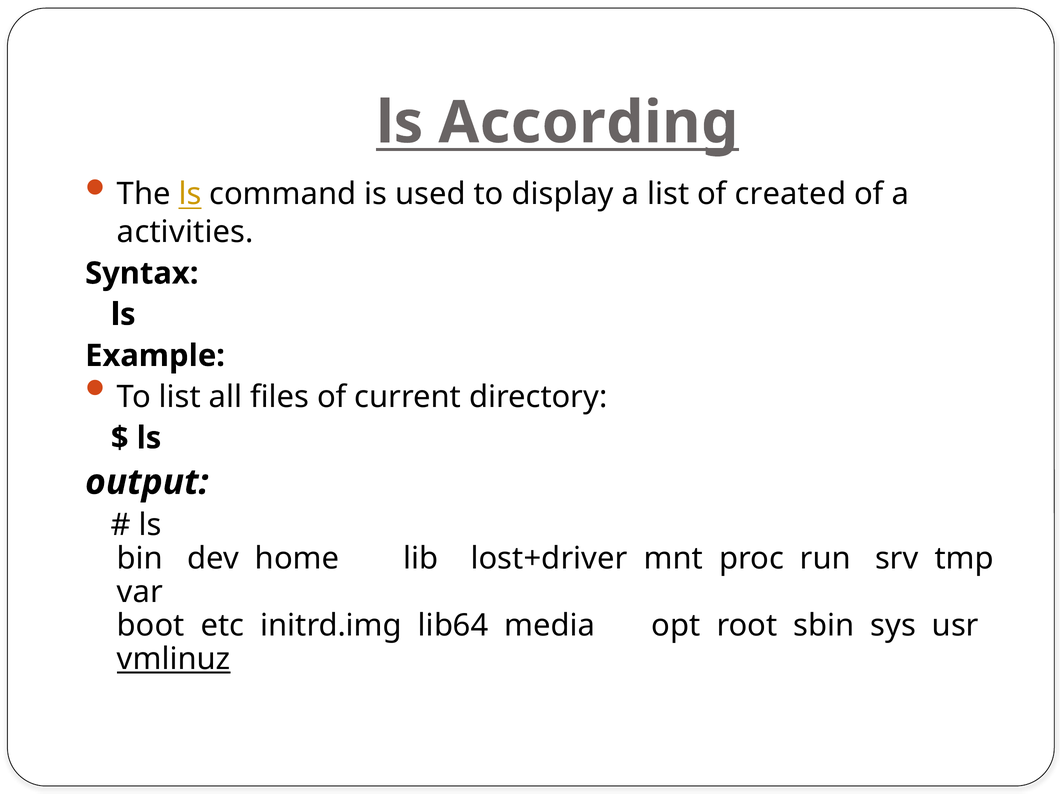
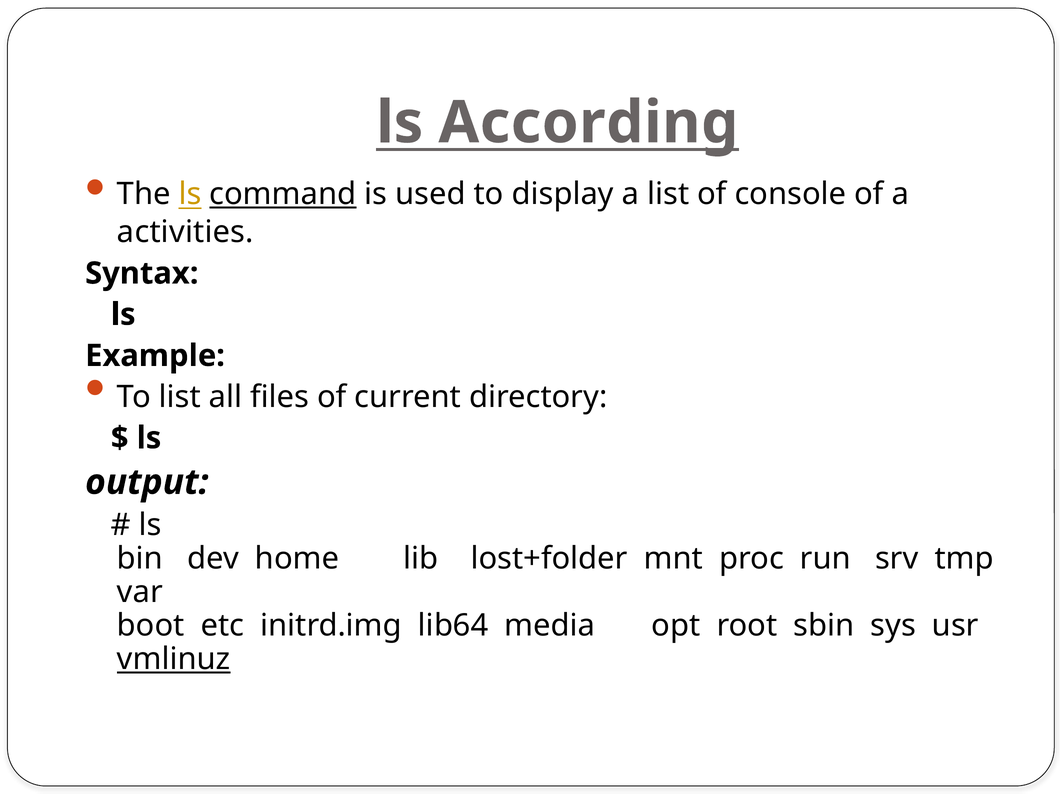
command underline: none -> present
created: created -> console
lost+driver: lost+driver -> lost+folder
